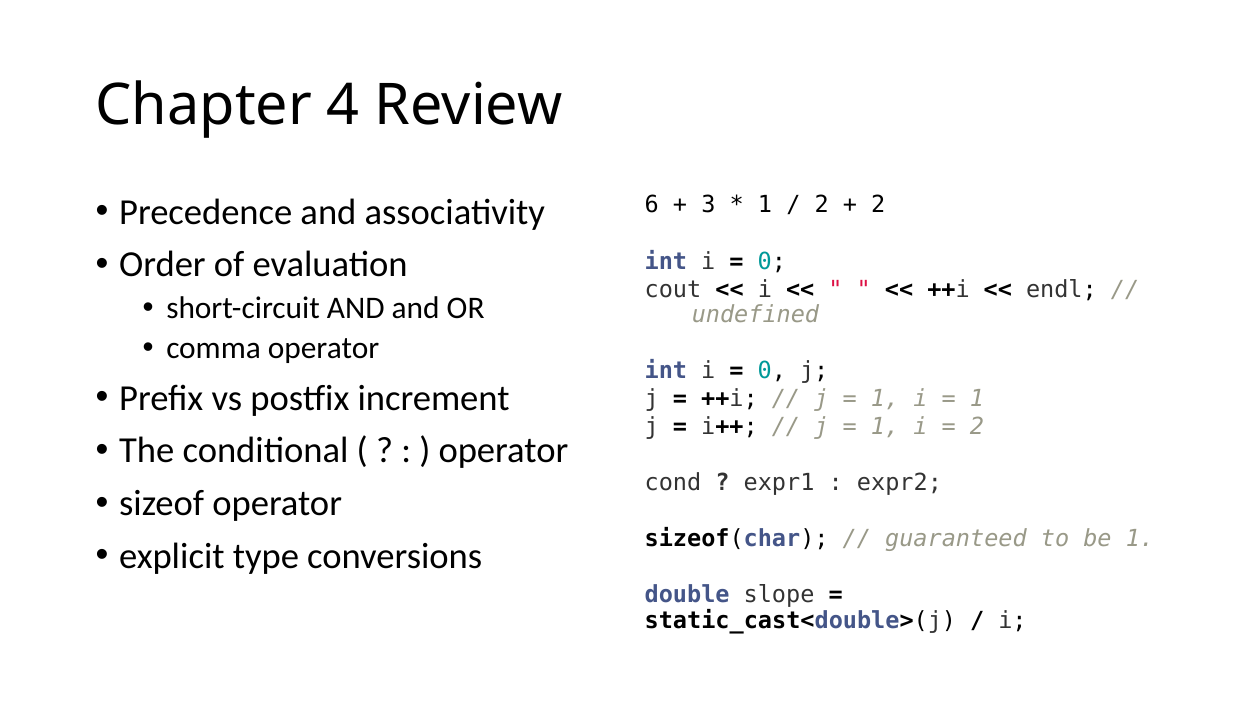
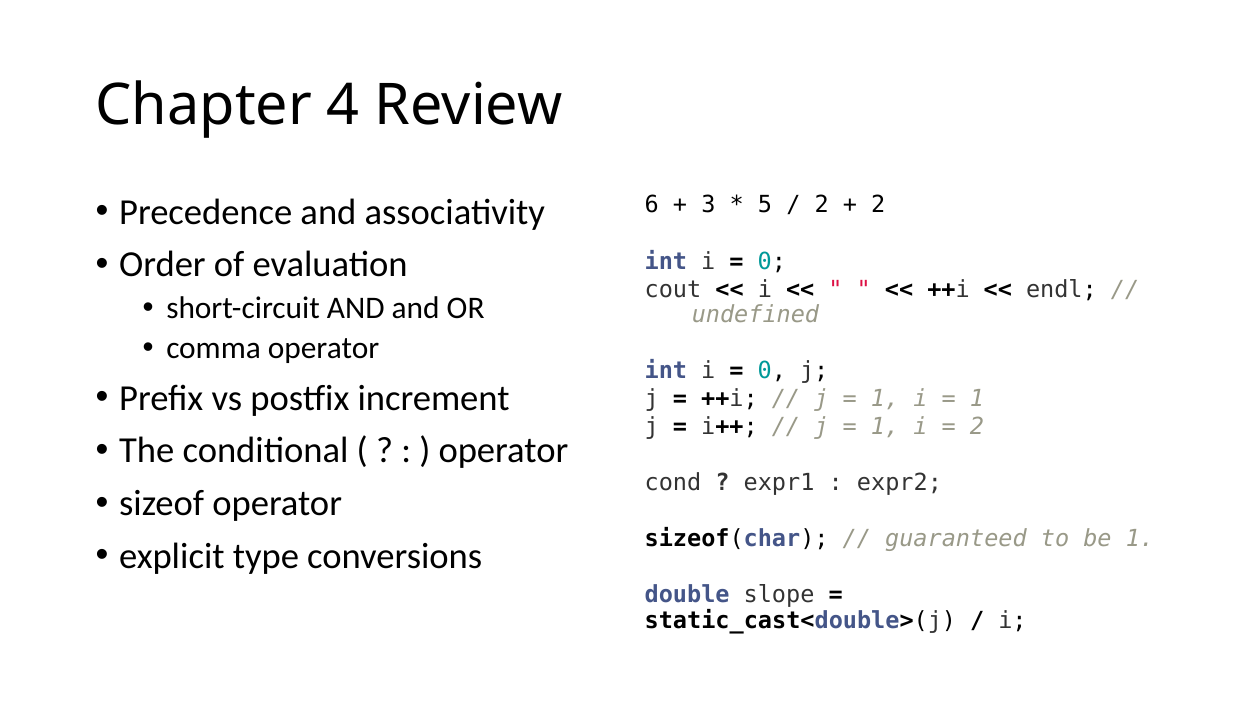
1 at (765, 205): 1 -> 5
